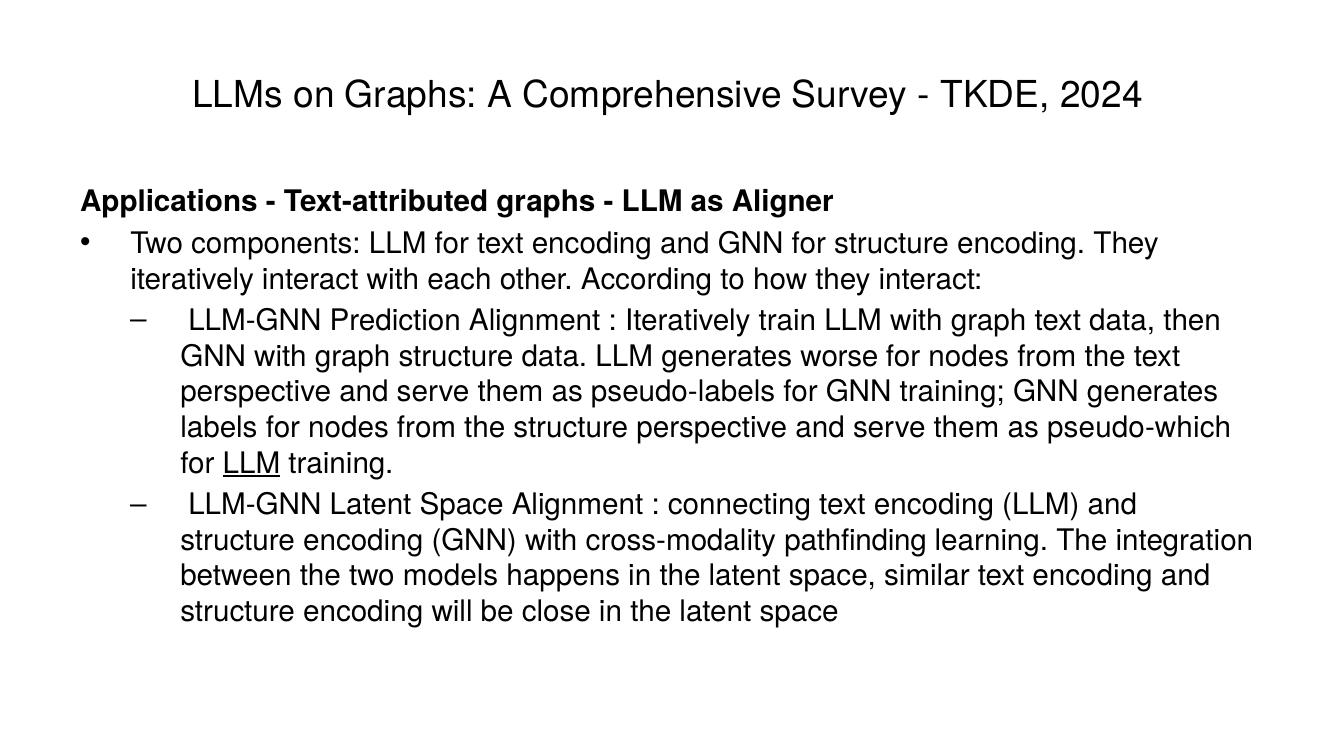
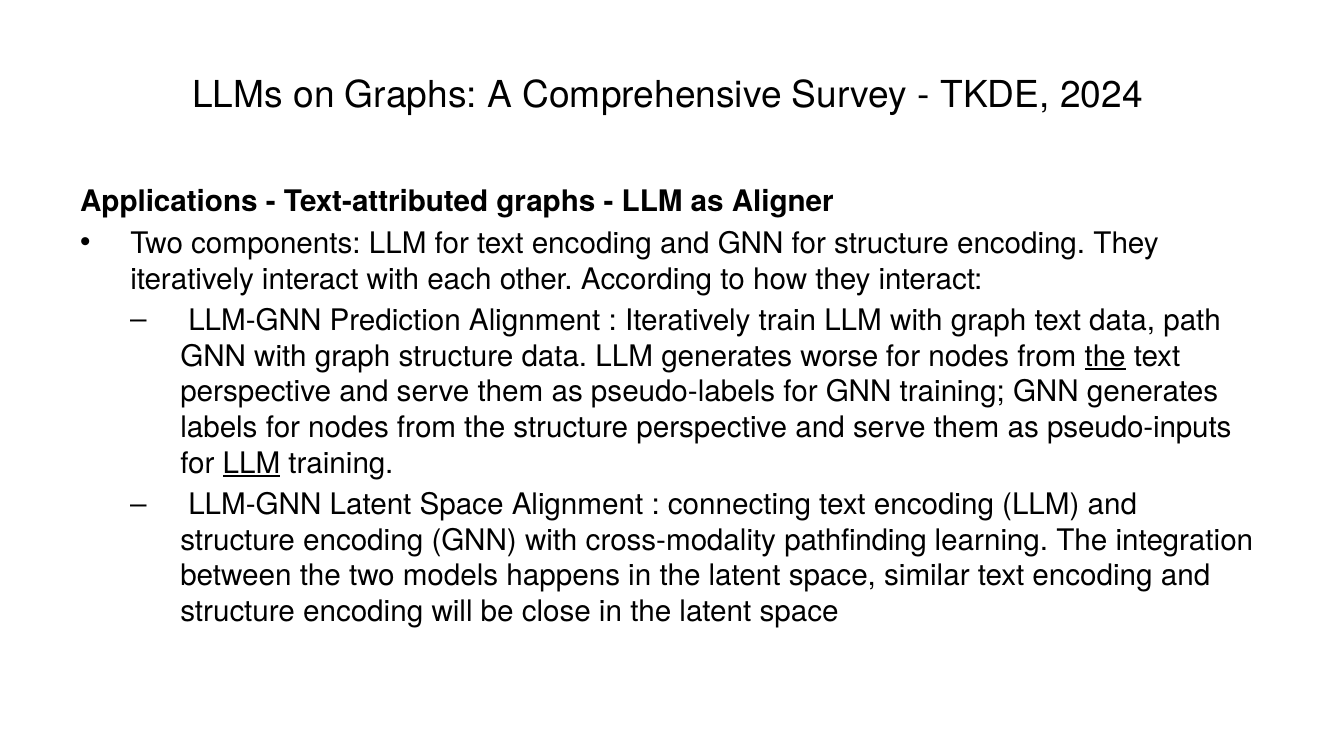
then: then -> path
the at (1105, 356) underline: none -> present
pseudo-which: pseudo-which -> pseudo-inputs
